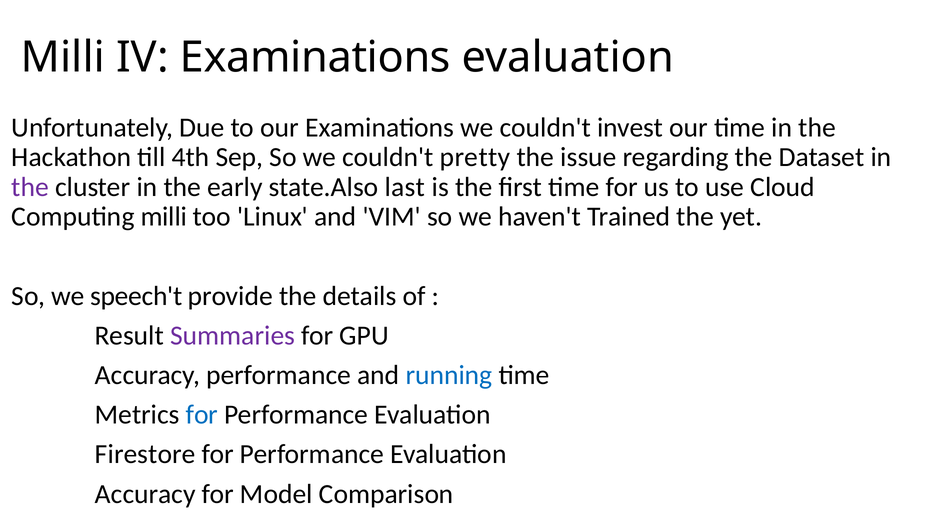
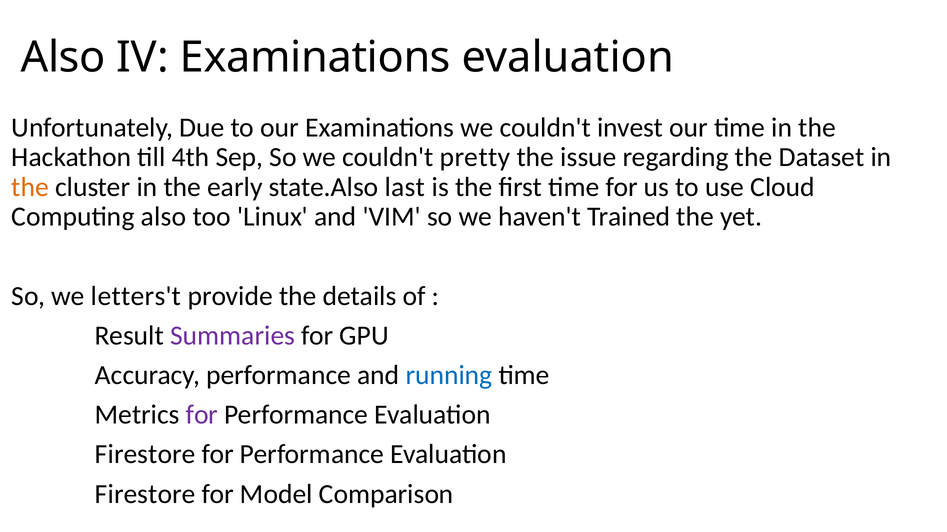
Milli at (63, 58): Milli -> Also
the at (30, 187) colour: purple -> orange
Computing milli: milli -> also
speech't: speech't -> letters't
for at (202, 415) colour: blue -> purple
Accuracy at (145, 495): Accuracy -> Firestore
